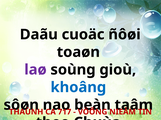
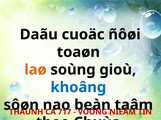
laø colour: purple -> orange
